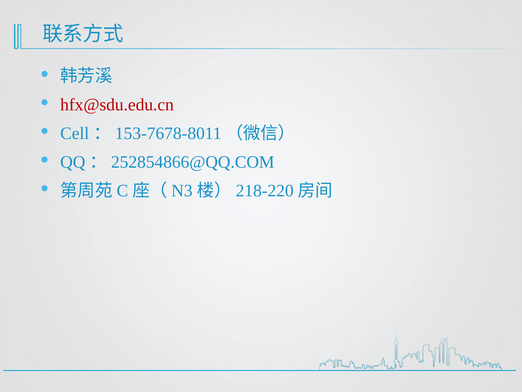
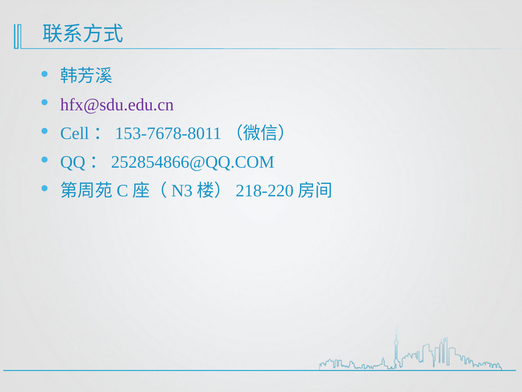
hfx@sdu.edu.cn colour: red -> purple
